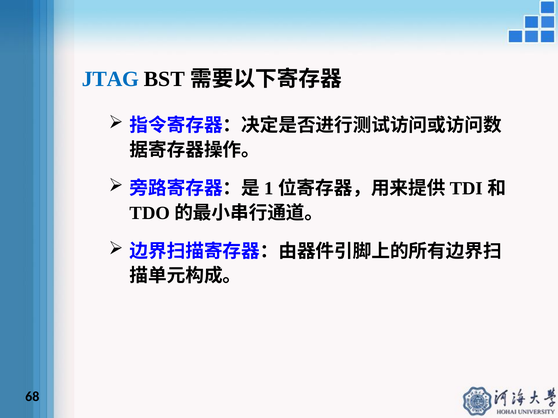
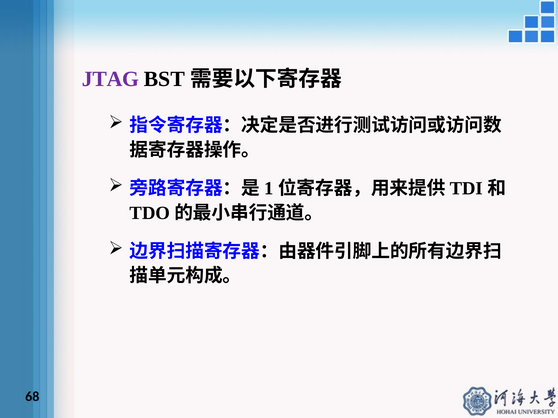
JTAG colour: blue -> purple
